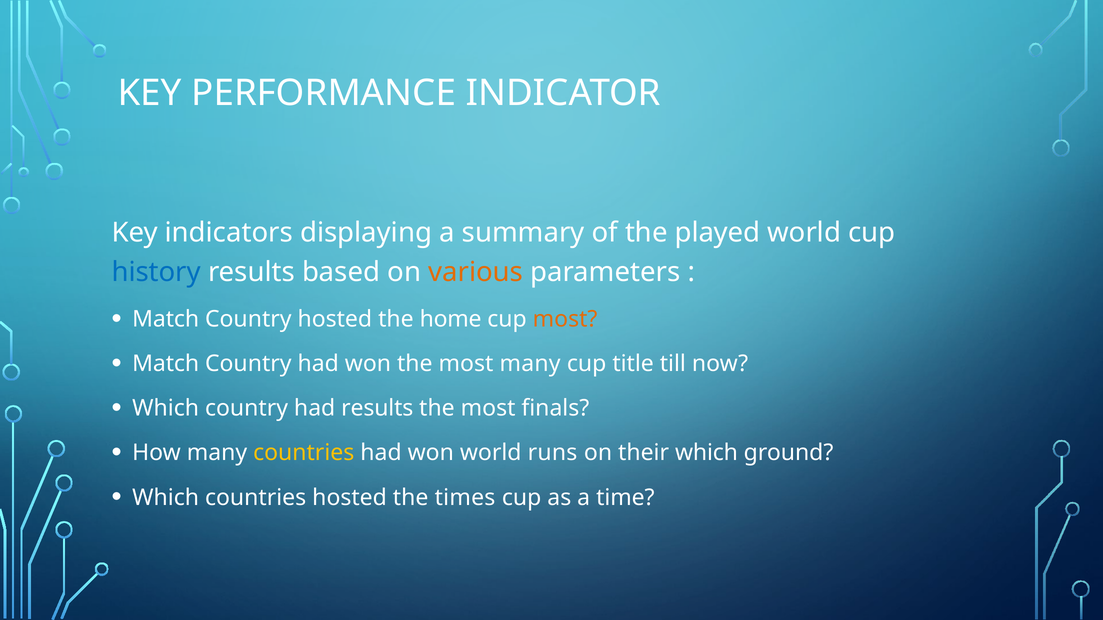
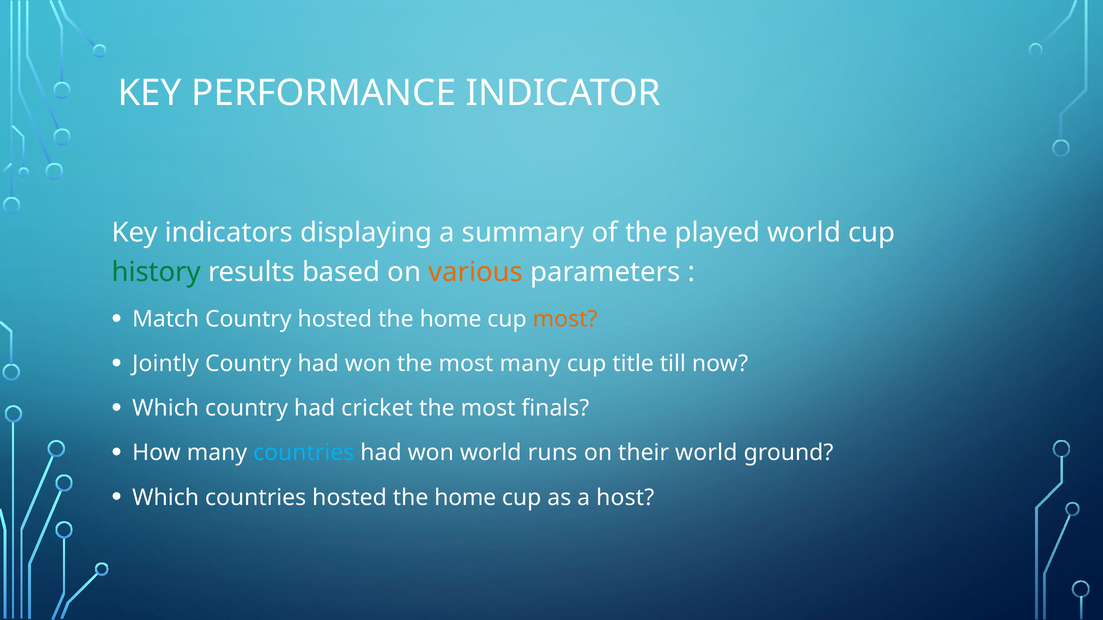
history colour: blue -> green
Match at (166, 364): Match -> Jointly
had results: results -> cricket
countries at (304, 453) colour: yellow -> light blue
their which: which -> world
countries hosted the times: times -> home
time: time -> host
